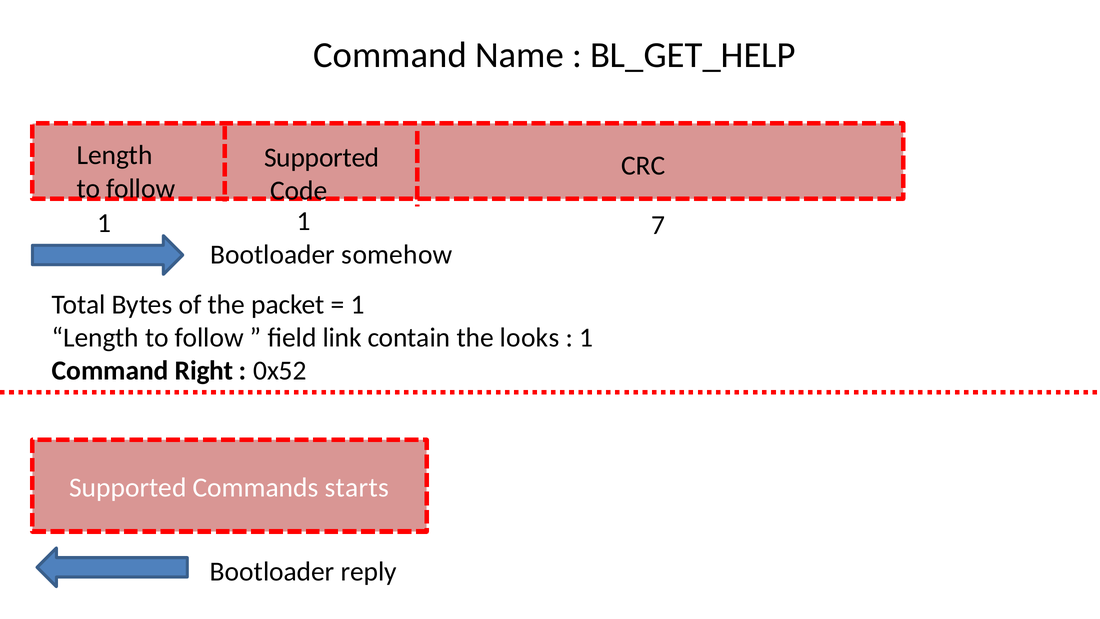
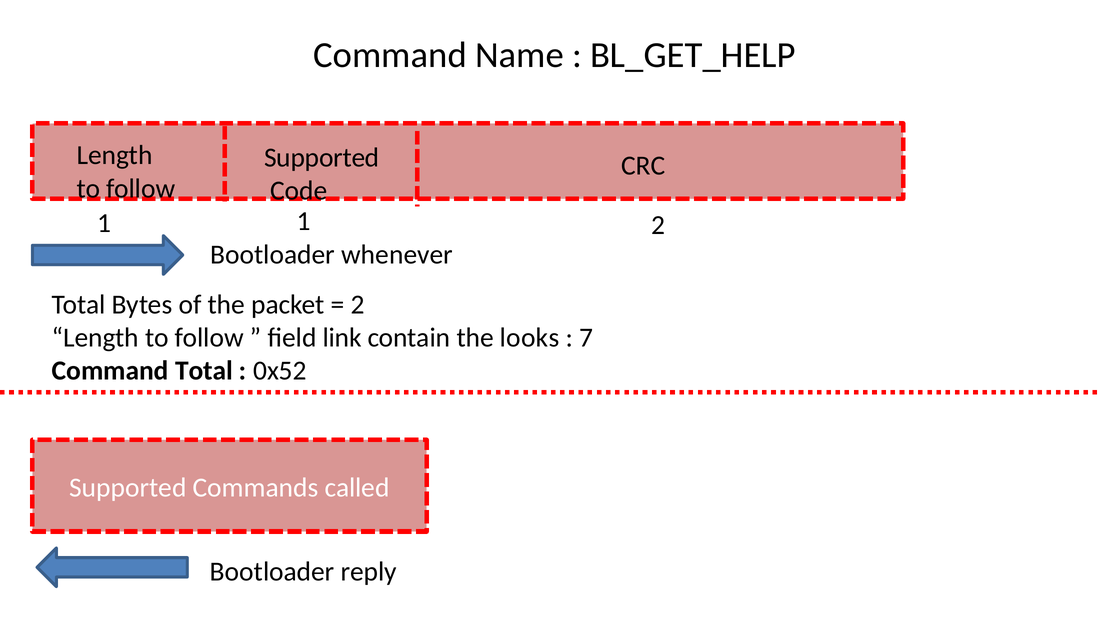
1 7: 7 -> 2
somehow: somehow -> whenever
1 at (358, 305): 1 -> 2
1 at (586, 338): 1 -> 7
Command Right: Right -> Total
starts: starts -> called
